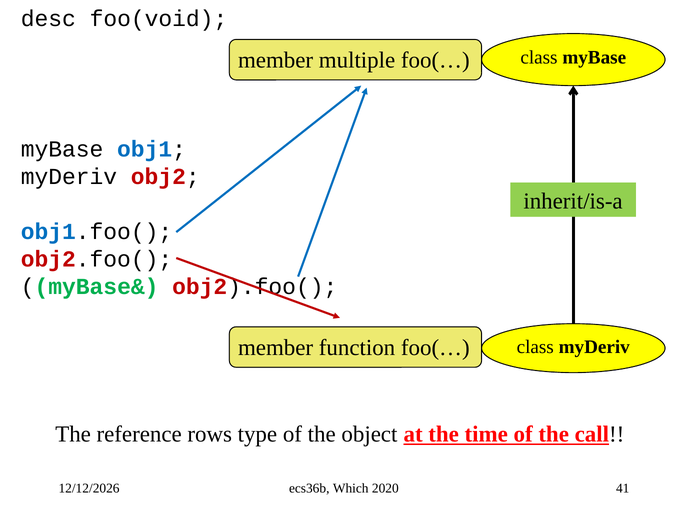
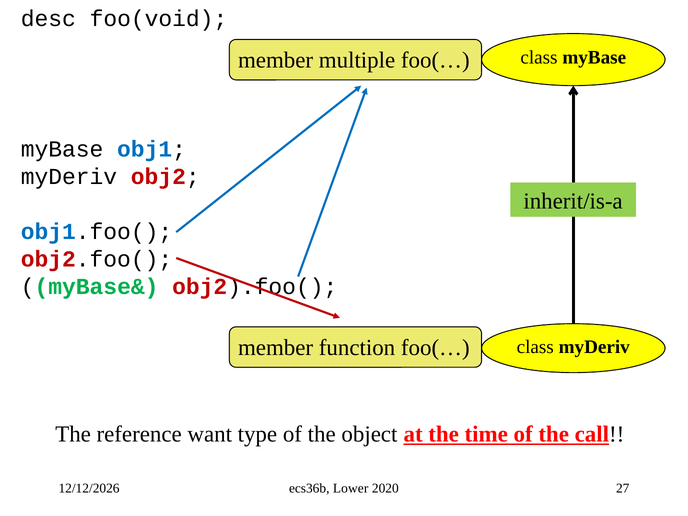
rows: rows -> want
Which: Which -> Lower
41: 41 -> 27
